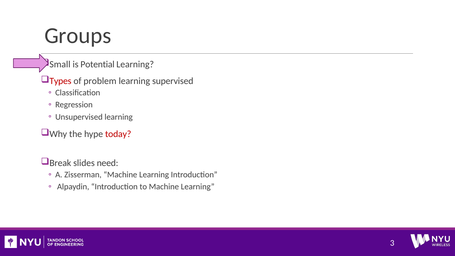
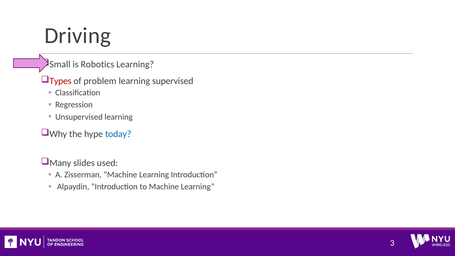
Groups: Groups -> Driving
Potential: Potential -> Robotics
today colour: red -> blue
Break: Break -> Many
need: need -> used
